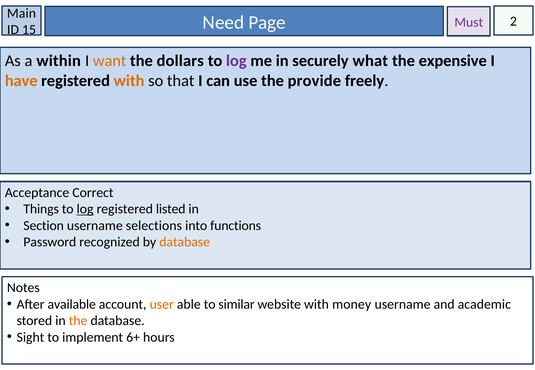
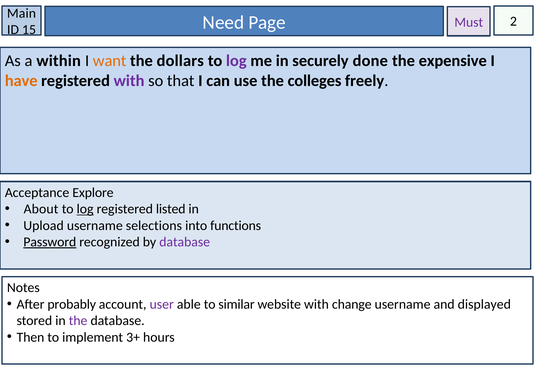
what: what -> done
with at (129, 81) colour: orange -> purple
provide: provide -> colleges
Correct: Correct -> Explore
Things: Things -> About
Section: Section -> Upload
Password underline: none -> present
database at (185, 242) colour: orange -> purple
available: available -> probably
user colour: orange -> purple
money: money -> change
academic: academic -> displayed
the at (78, 321) colour: orange -> purple
Sight: Sight -> Then
6+: 6+ -> 3+
